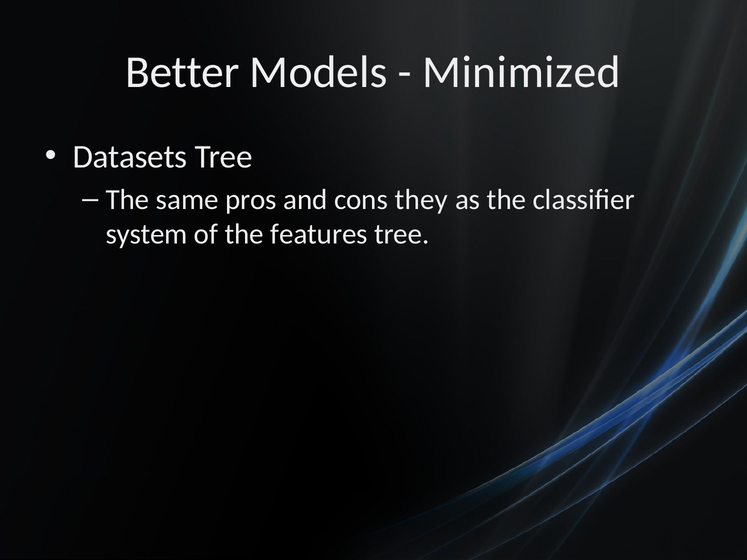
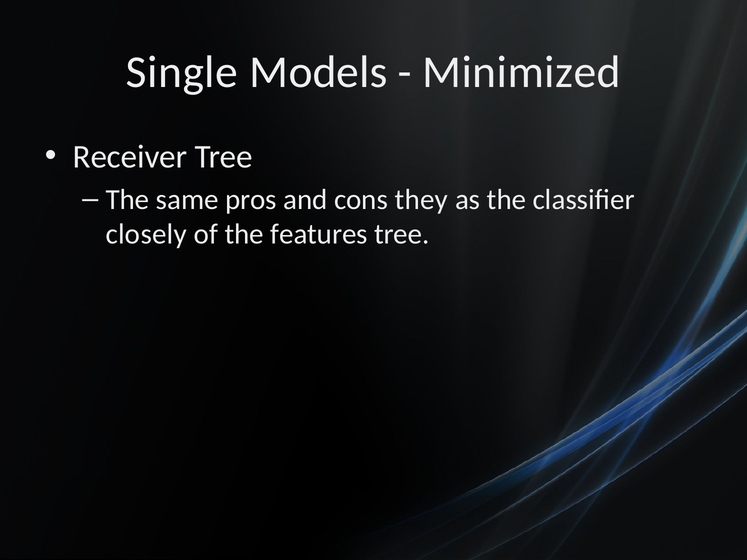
Better: Better -> Single
Datasets: Datasets -> Receiver
system: system -> closely
